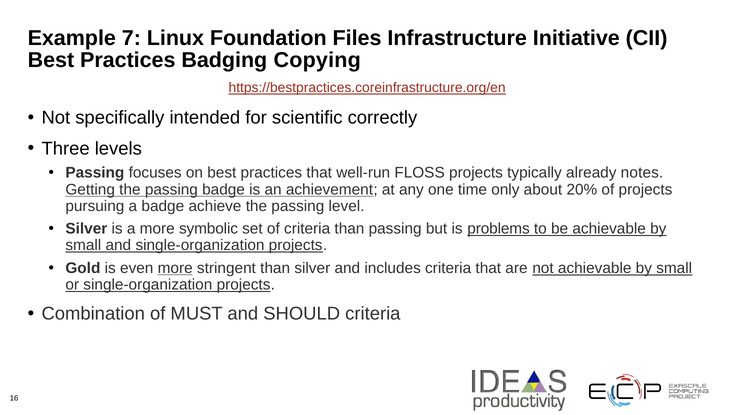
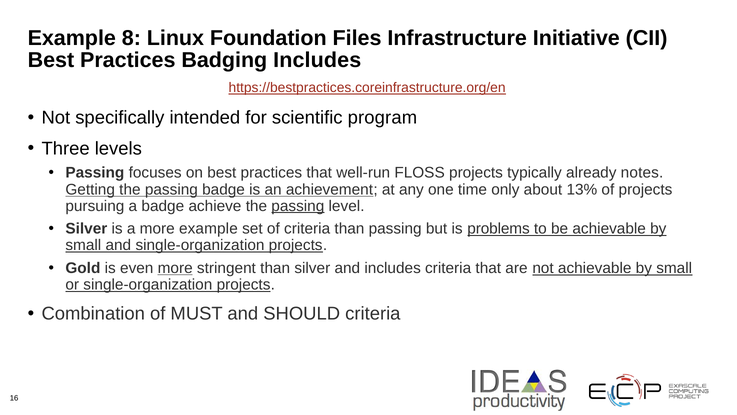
7: 7 -> 8
Badging Copying: Copying -> Includes
correctly: correctly -> program
20%: 20% -> 13%
passing at (298, 206) underline: none -> present
more symbolic: symbolic -> example
